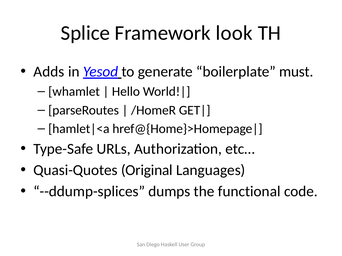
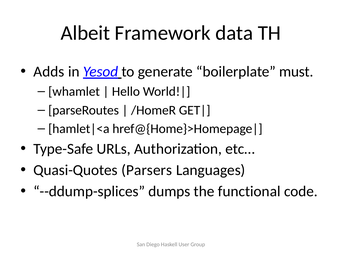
Splice: Splice -> Albeit
look: look -> data
Original: Original -> Parsers
